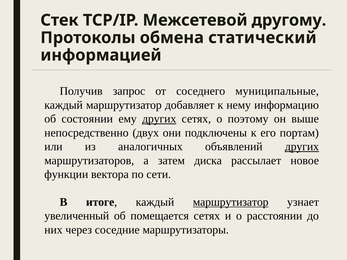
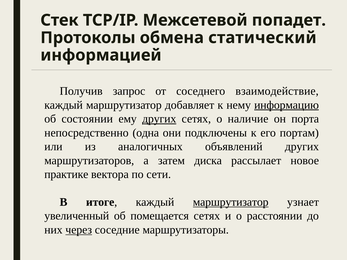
другому: другому -> попадет
муниципальные: муниципальные -> взаимодействие
информацию underline: none -> present
поэтому: поэтому -> наличие
выше: выше -> порта
двух: двух -> одна
других at (302, 147) underline: present -> none
функции: функции -> практике
через underline: none -> present
